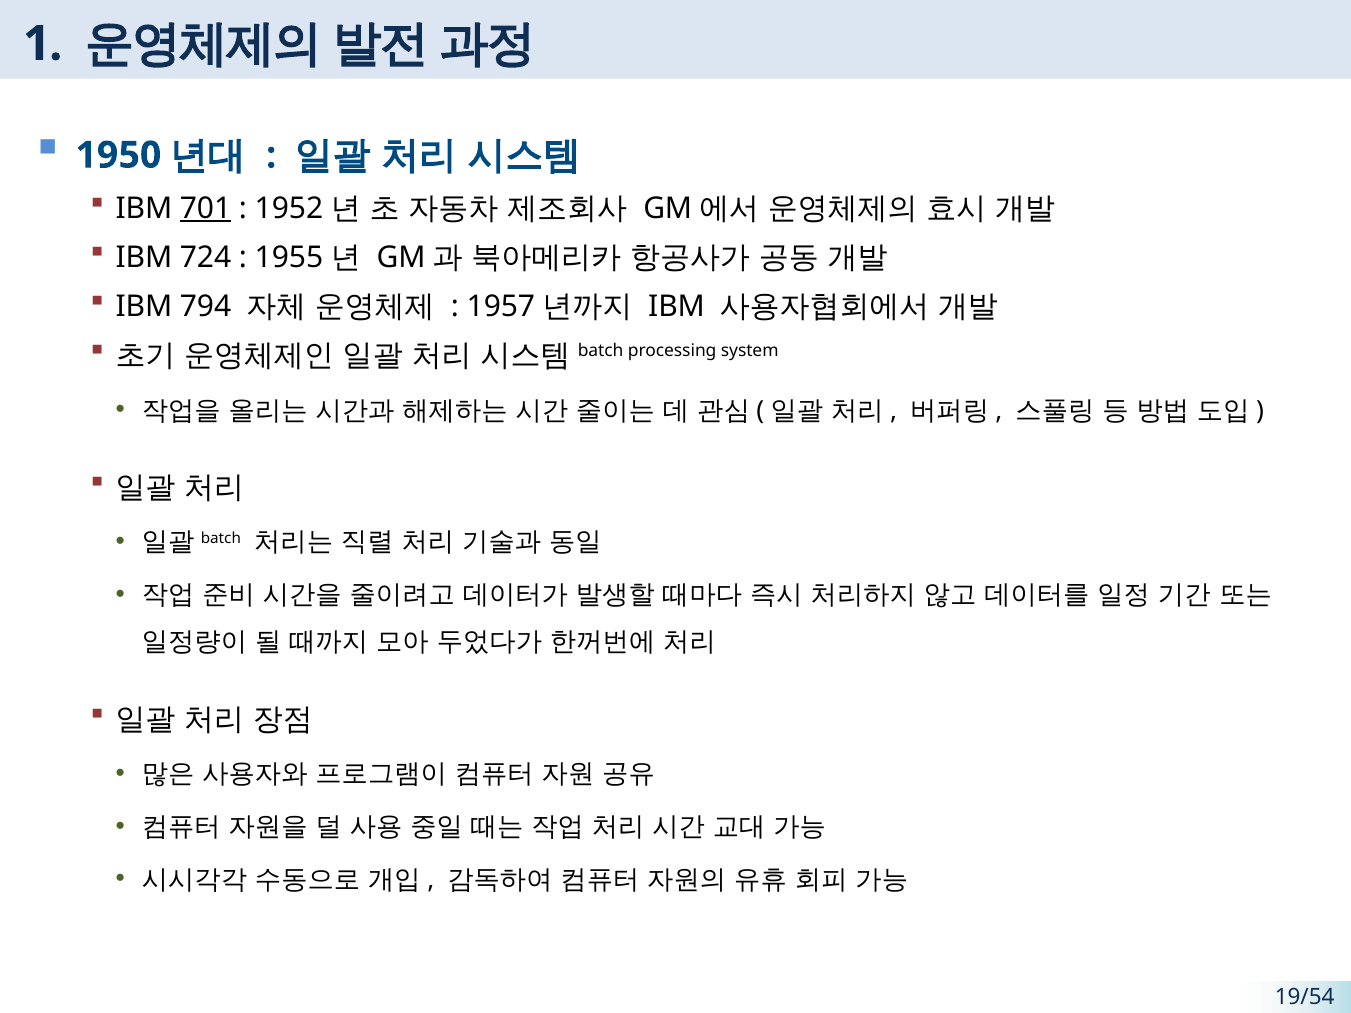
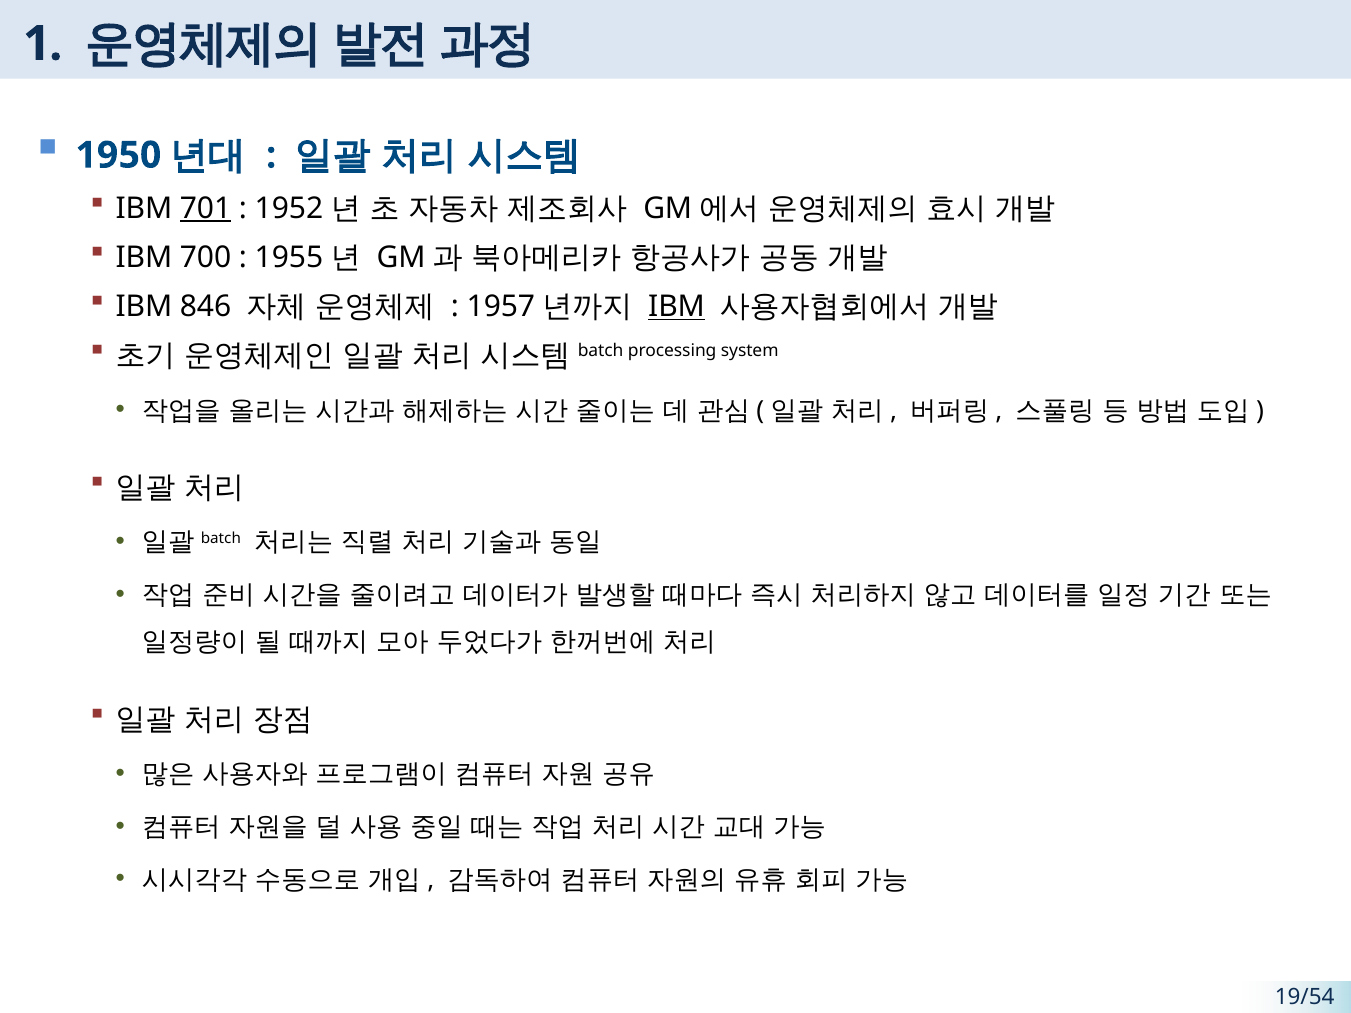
724: 724 -> 700
794: 794 -> 846
IBM at (677, 307) underline: none -> present
